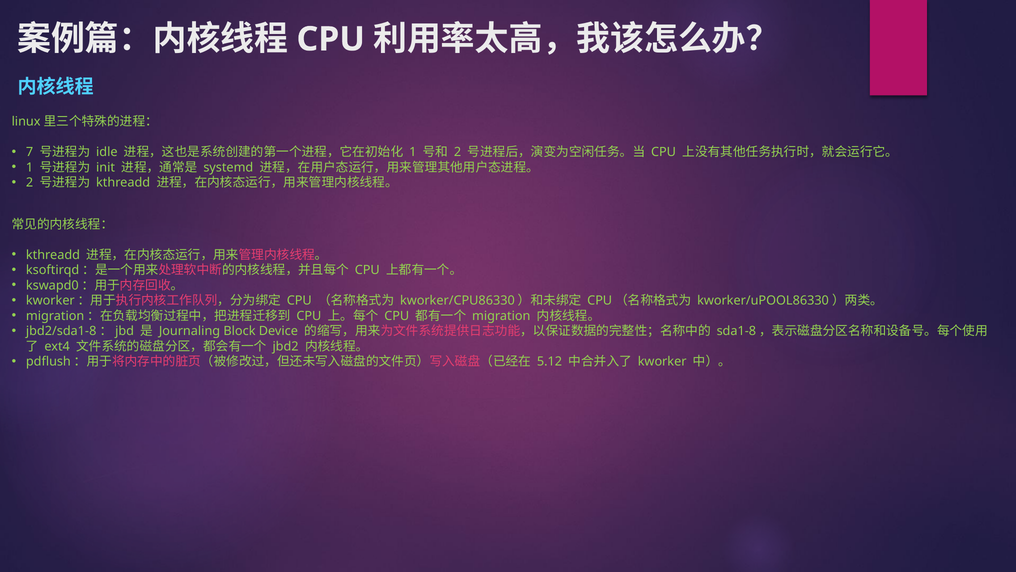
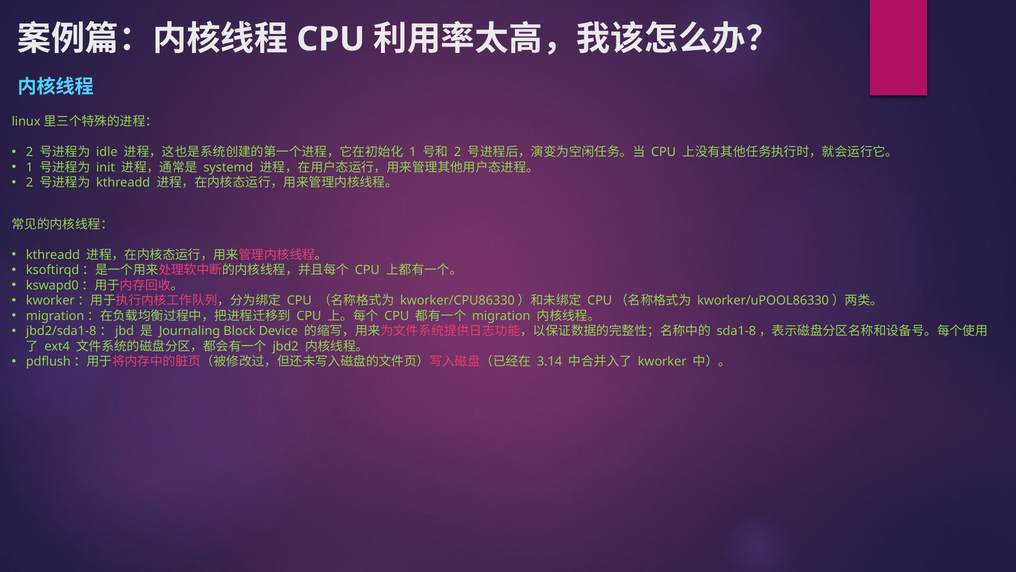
7 at (30, 152): 7 -> 2
5.12: 5.12 -> 3.14
